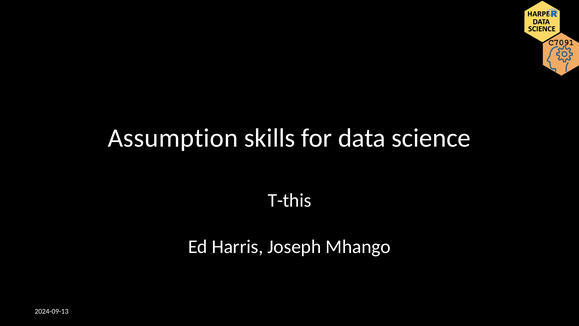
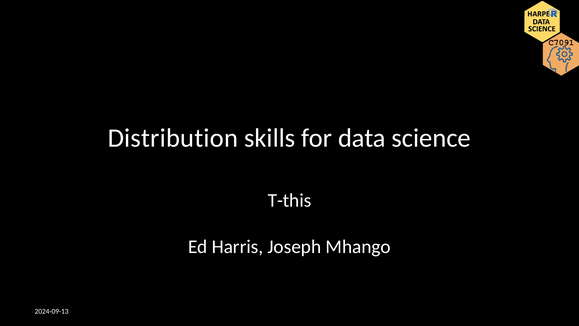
Assumption: Assumption -> Distribution
